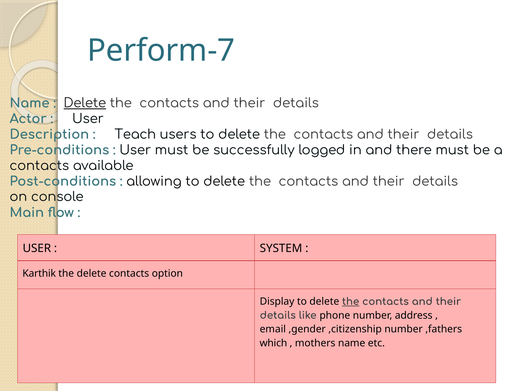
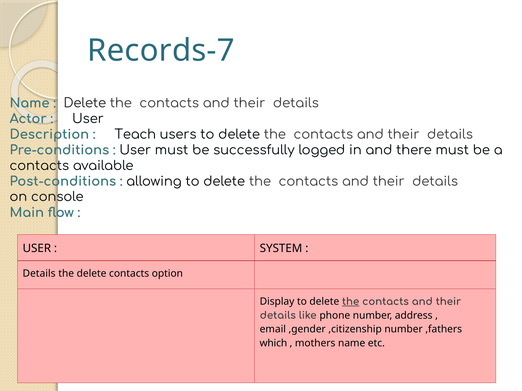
Perform-7: Perform-7 -> Records-7
Delete at (85, 103) underline: present -> none
Karthik at (39, 274): Karthik -> Details
